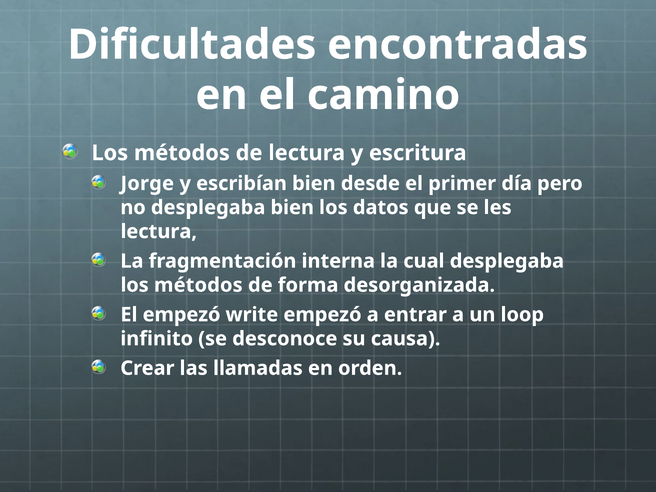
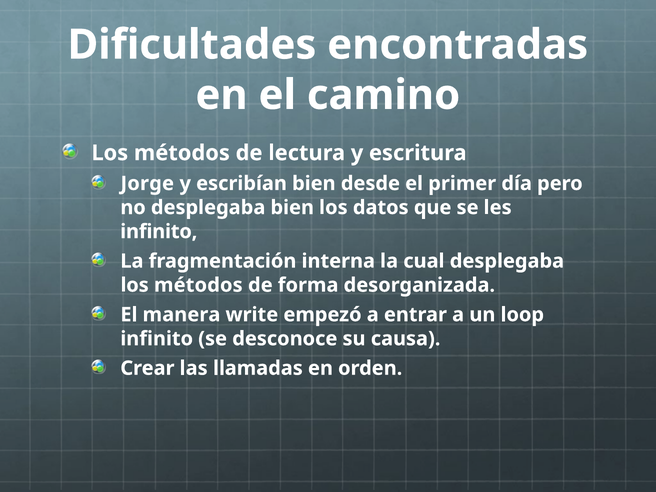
lectura at (159, 232): lectura -> infinito
El empezó: empezó -> manera
